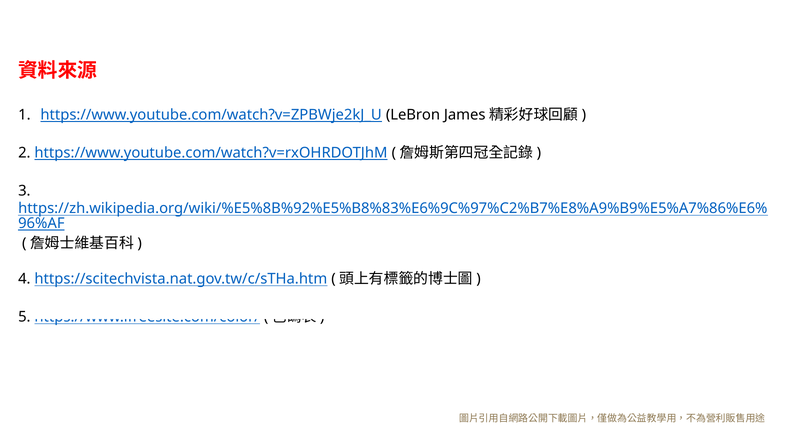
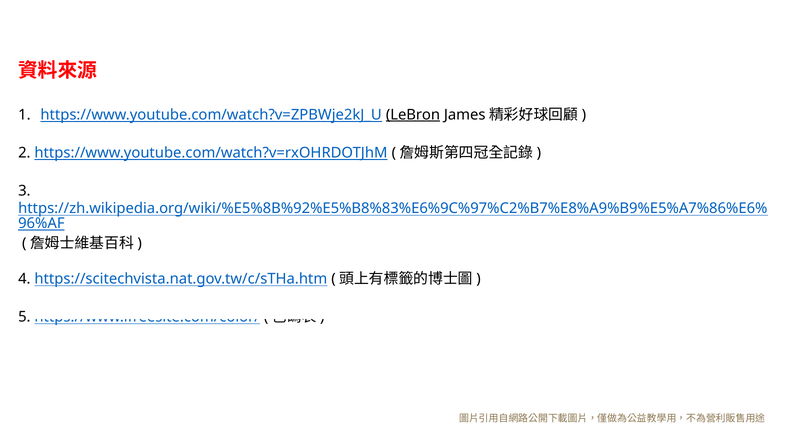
LeBron underline: none -> present
